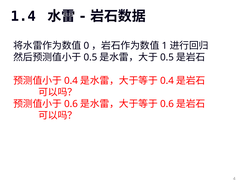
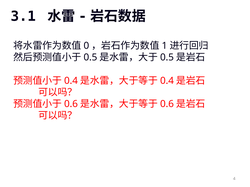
1.4: 1.4 -> 3.1
